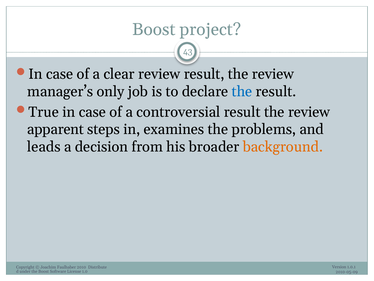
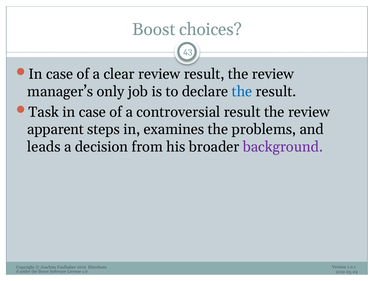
project: project -> choices
True: True -> Task
background colour: orange -> purple
